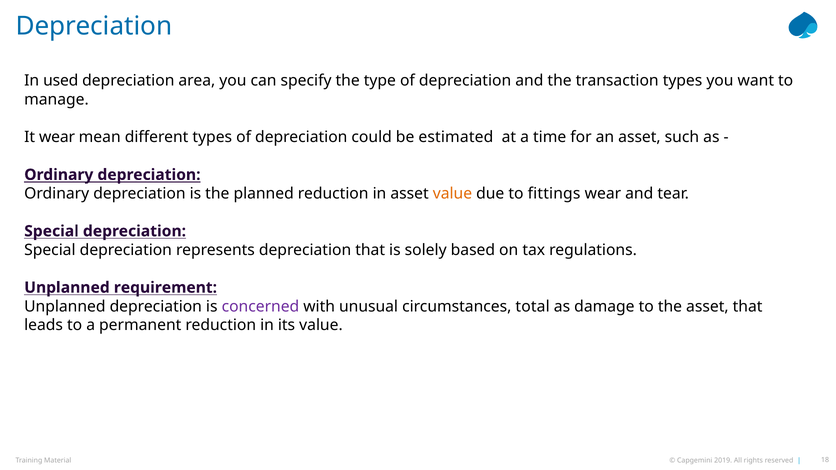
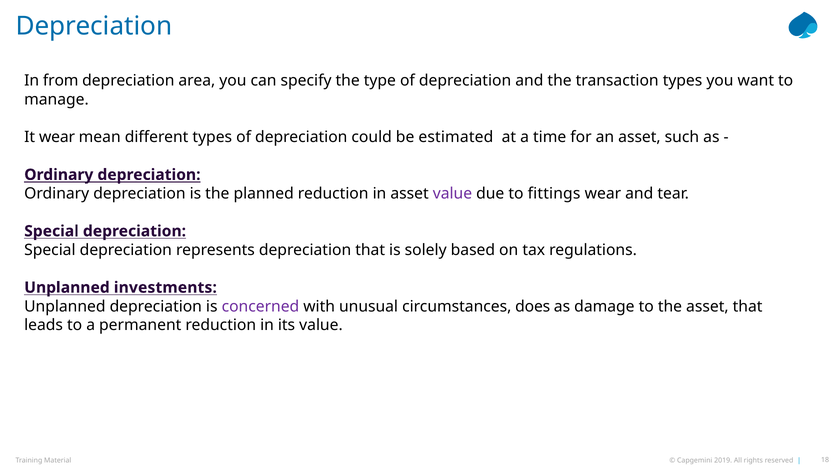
used: used -> from
value at (452, 194) colour: orange -> purple
requirement: requirement -> investments
total: total -> does
